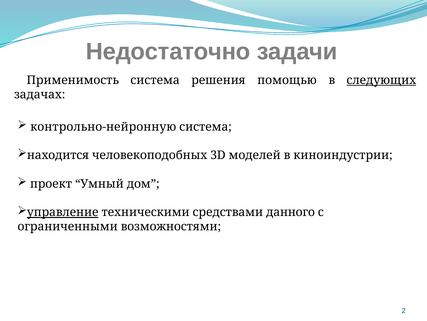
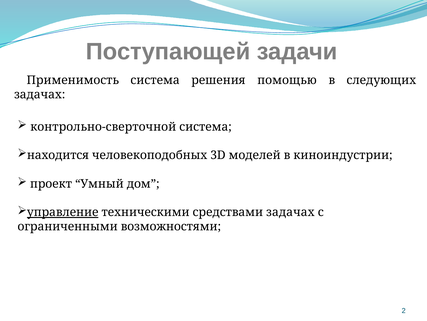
Недостаточно: Недостаточно -> Поступающей
следующих underline: present -> none
контрольно-нейронную: контрольно-нейронную -> контрольно-сверточной
средствами данного: данного -> задачах
